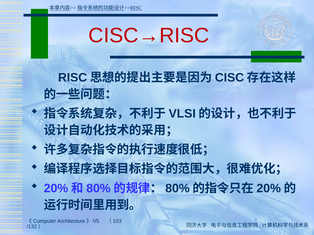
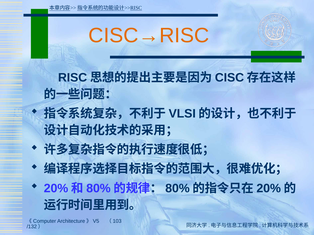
CISC→RISC colour: red -> orange
